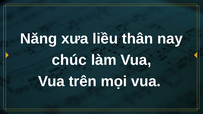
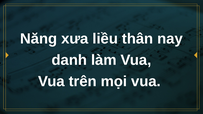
chúc: chúc -> danh
